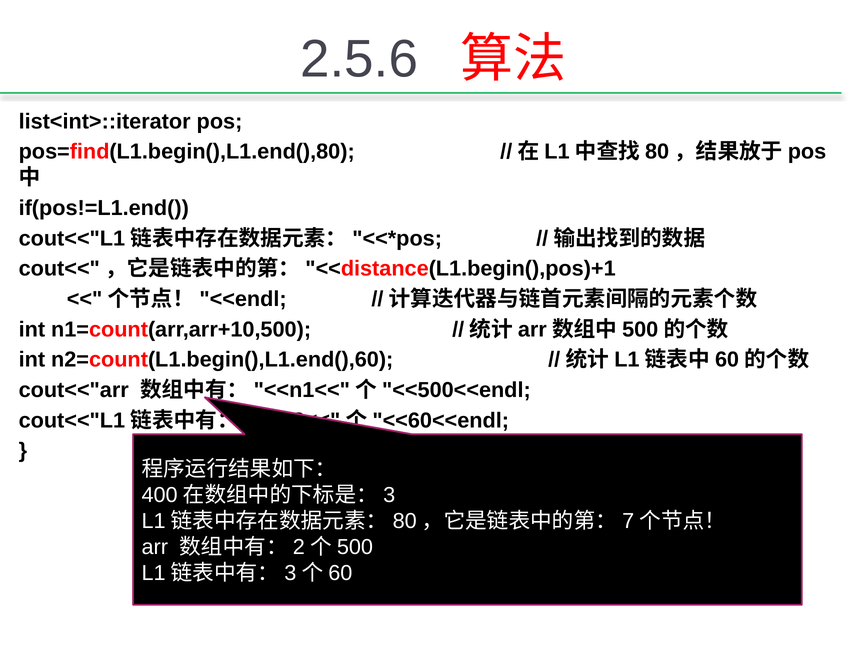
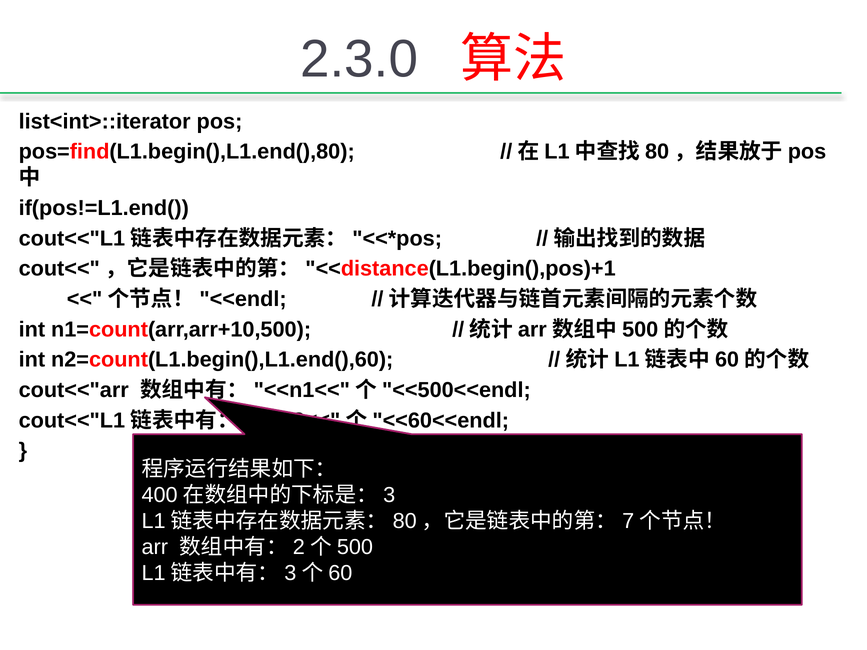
2.5.6: 2.5.6 -> 2.3.0
